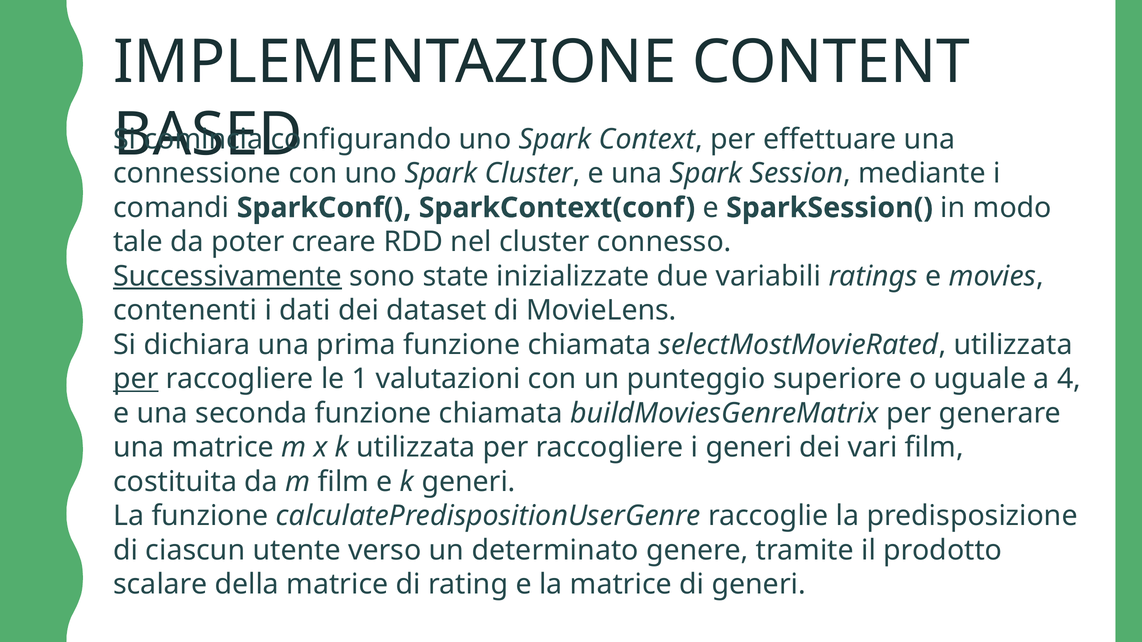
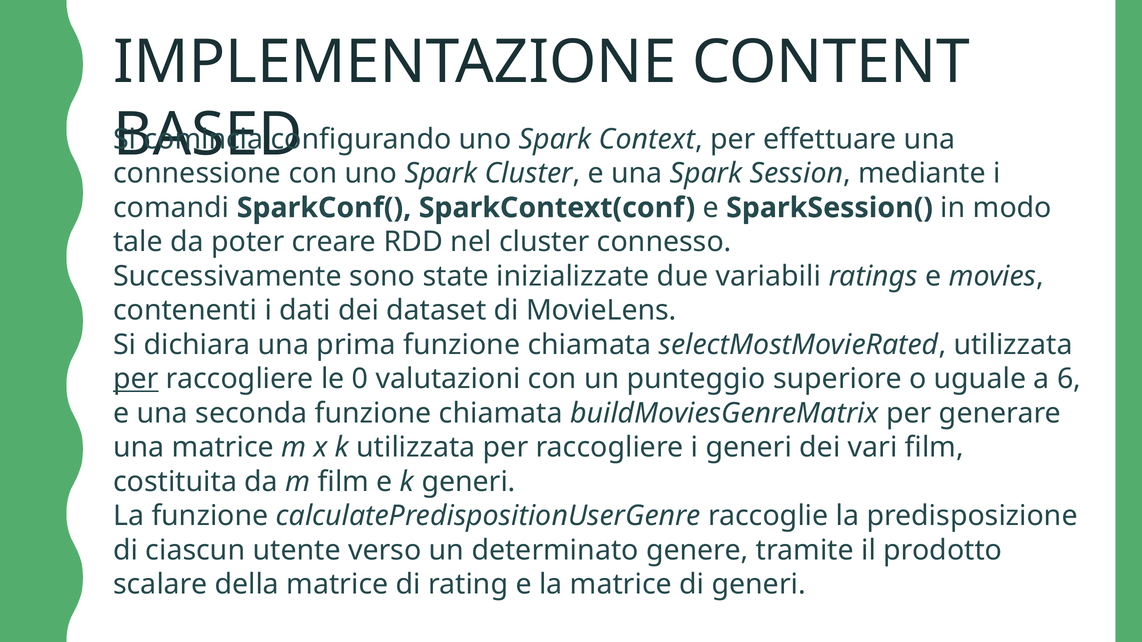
Successivamente underline: present -> none
1: 1 -> 0
4: 4 -> 6
